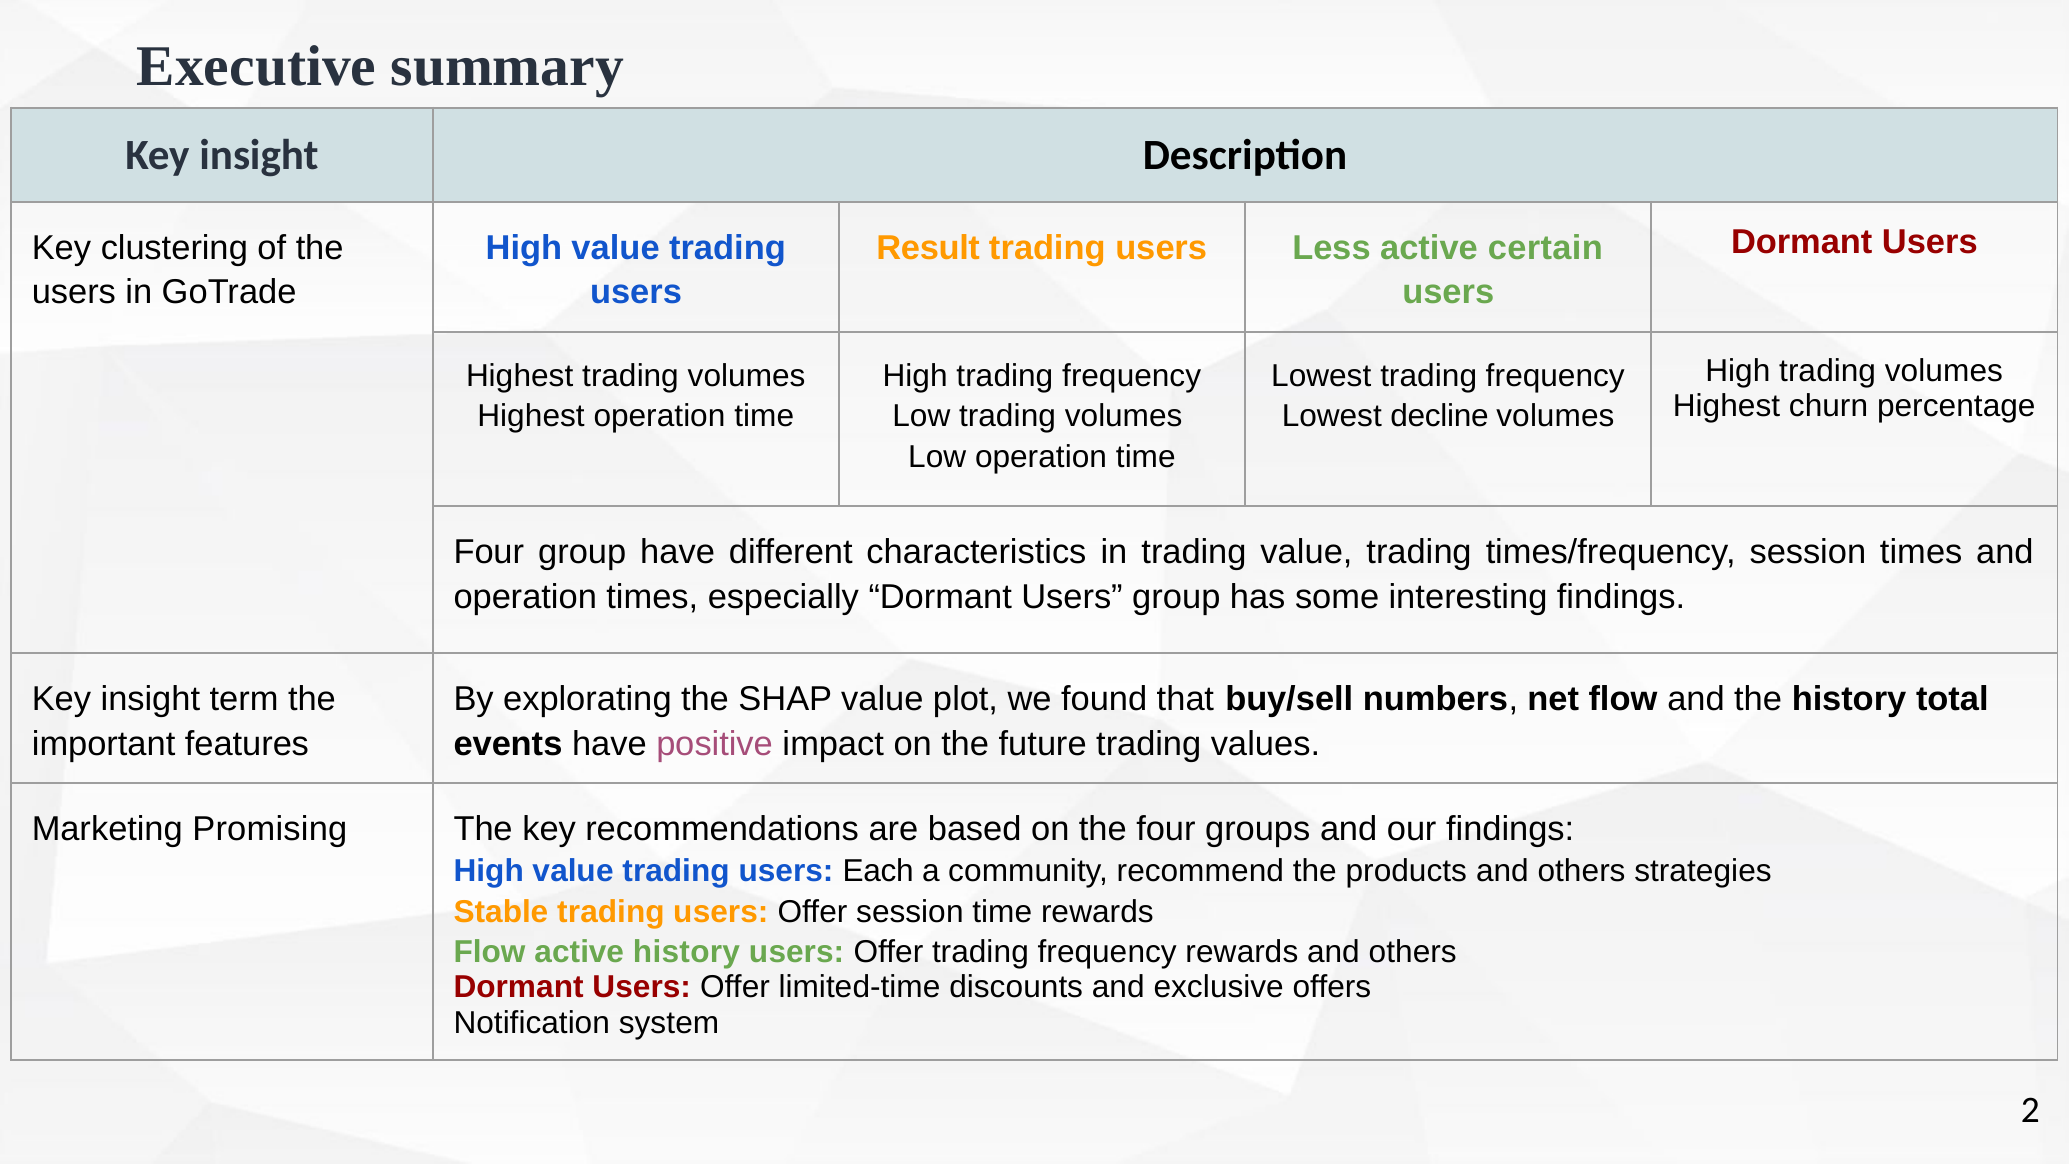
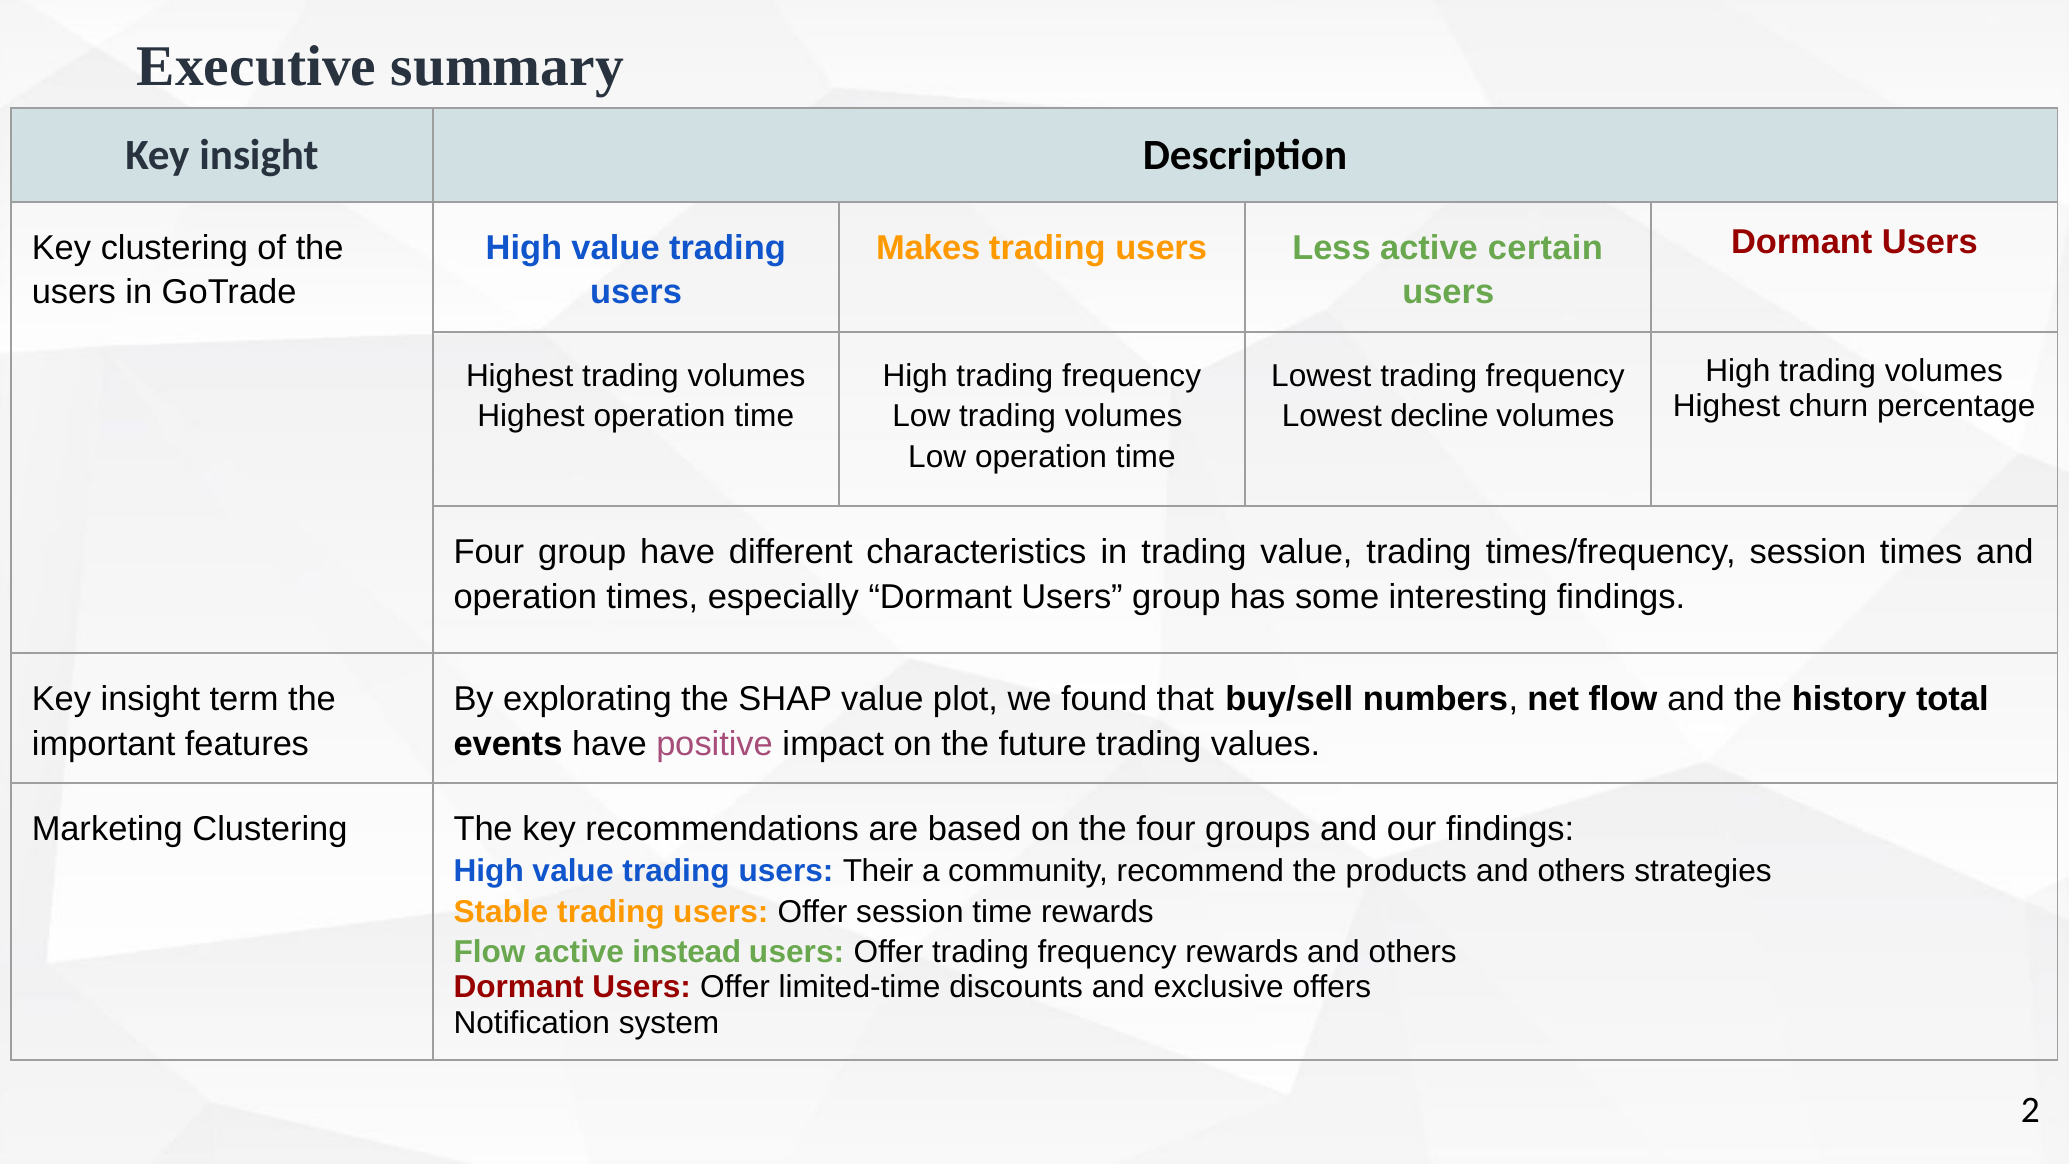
Result: Result -> Makes
Marketing Promising: Promising -> Clustering
Each: Each -> Their
active history: history -> instead
